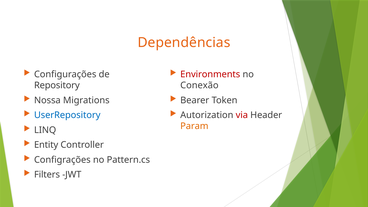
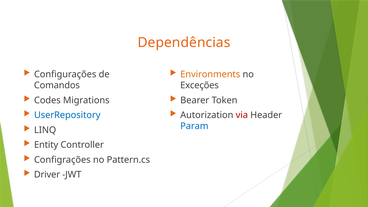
Environments colour: red -> orange
Conexão: Conexão -> Exceções
Repository: Repository -> Comandos
Nossa: Nossa -> Codes
Param colour: orange -> blue
Filters: Filters -> Driver
